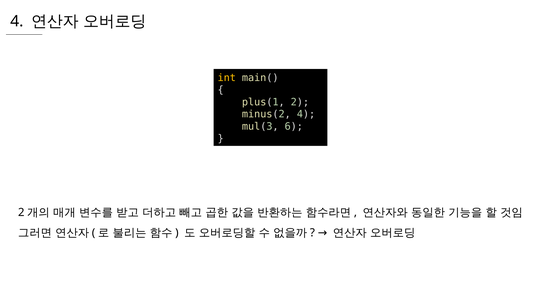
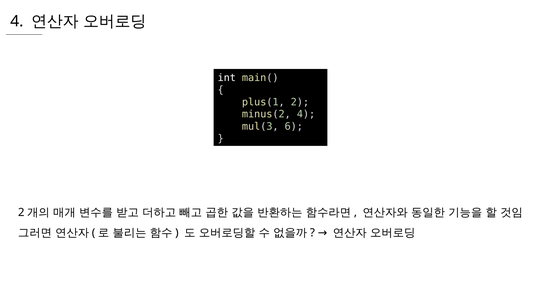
int colour: yellow -> white
